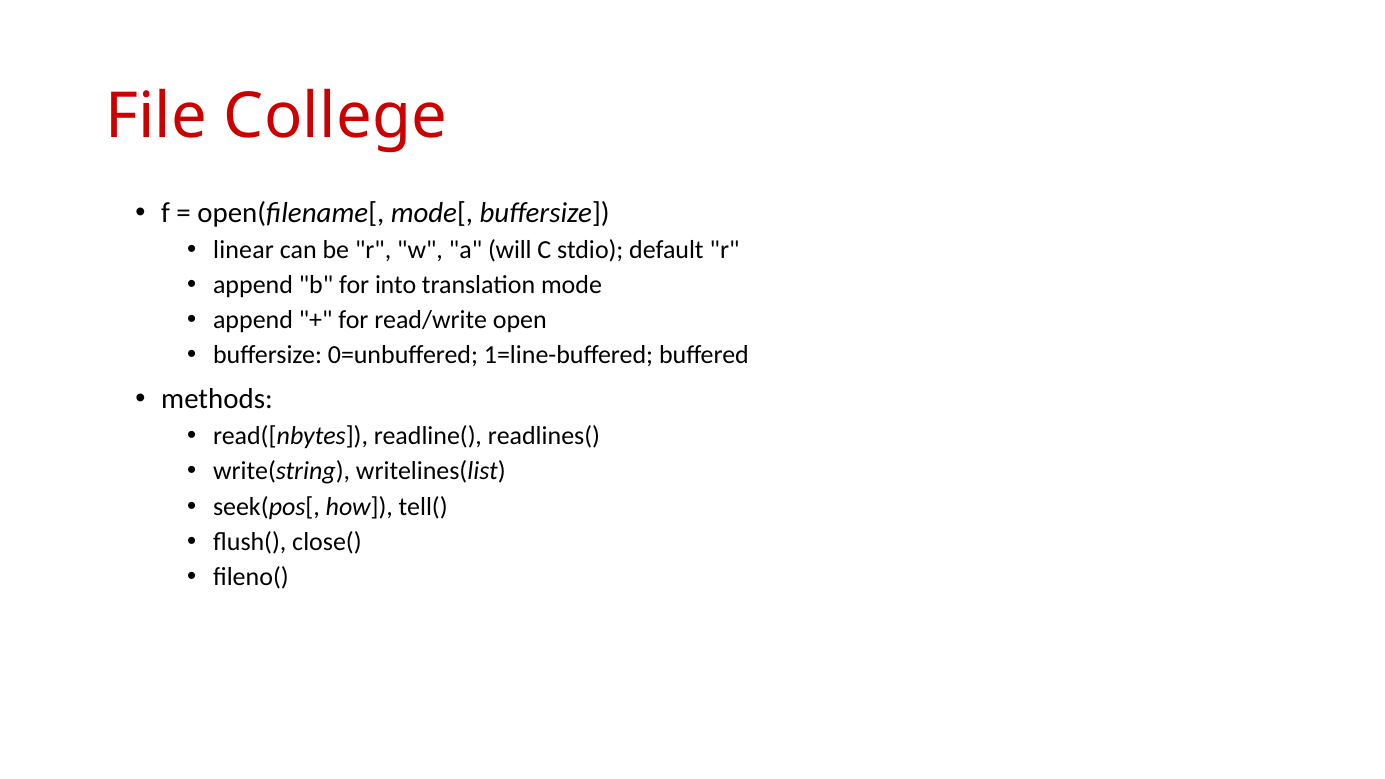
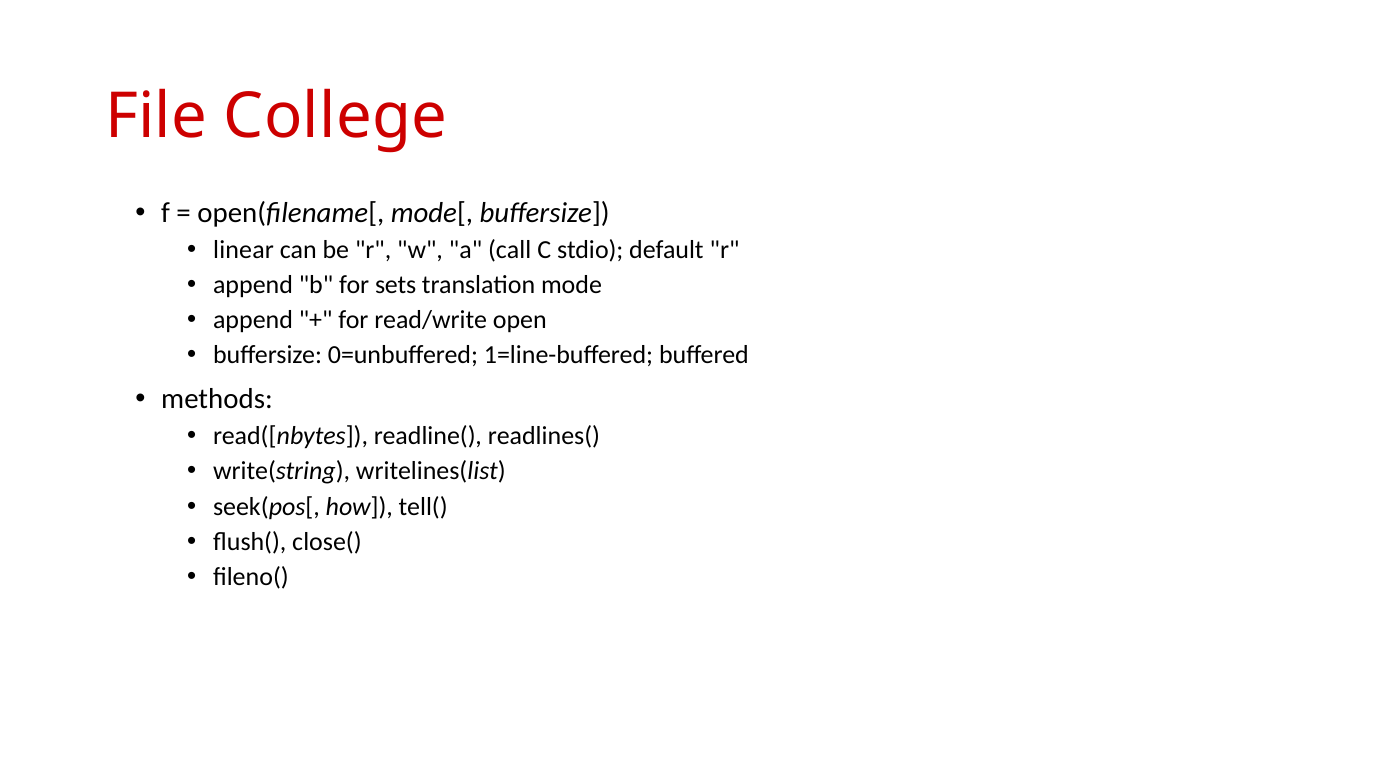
will: will -> call
into: into -> sets
